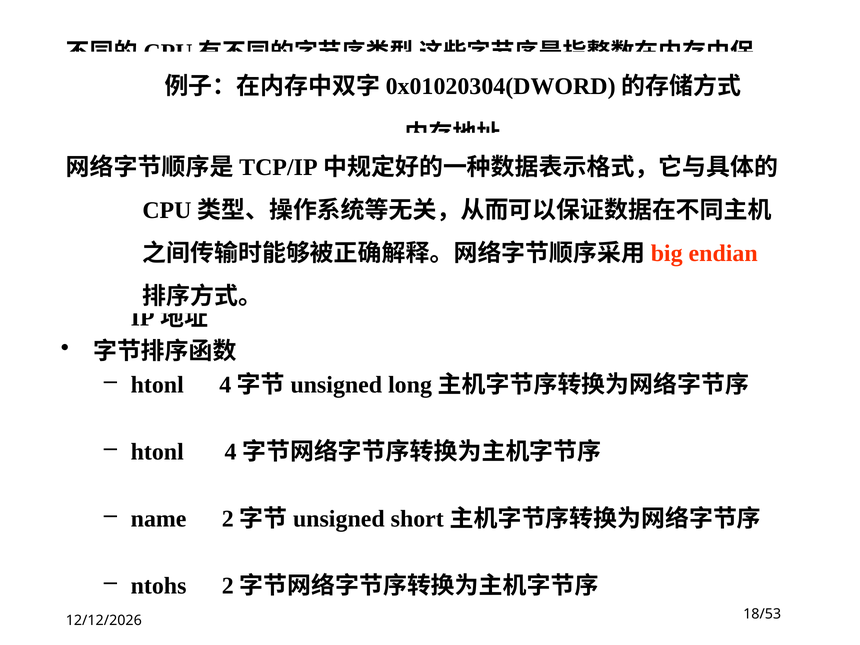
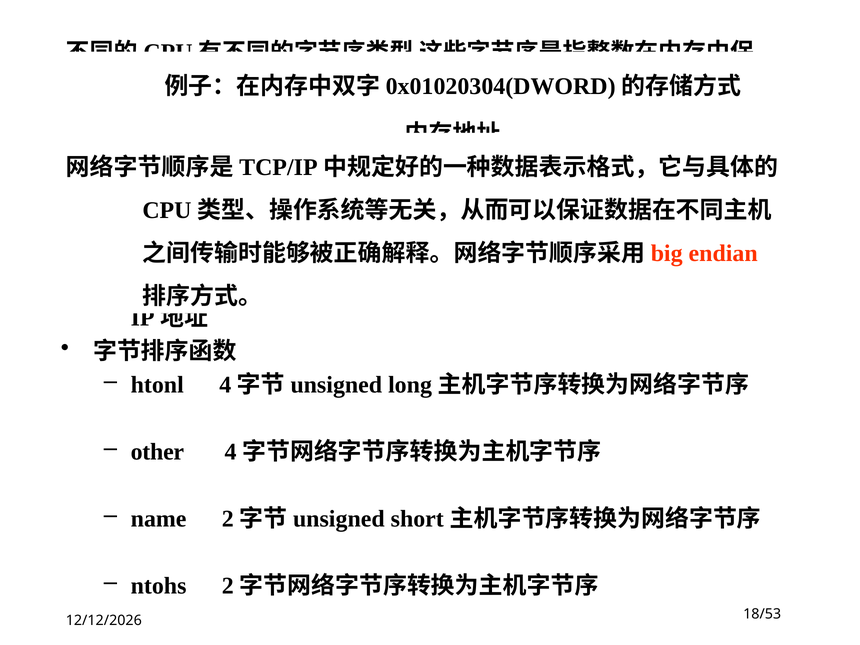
htonl at (157, 452): htonl -> other
